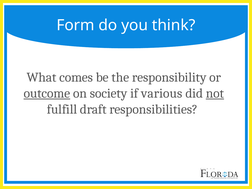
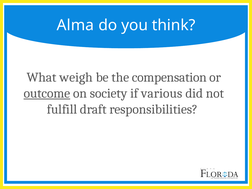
Form: Form -> Alma
comes: comes -> weigh
responsibility: responsibility -> compensation
not underline: present -> none
